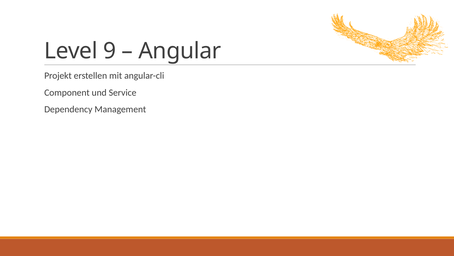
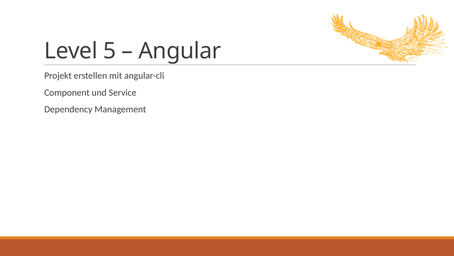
9: 9 -> 5
